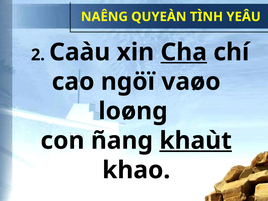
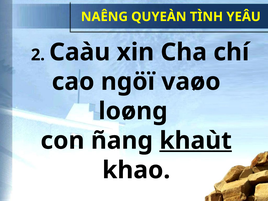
Cha underline: present -> none
